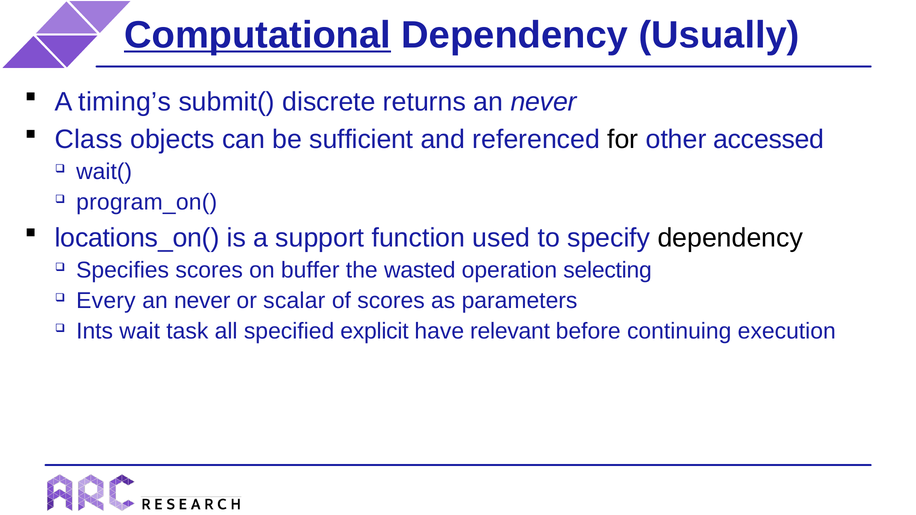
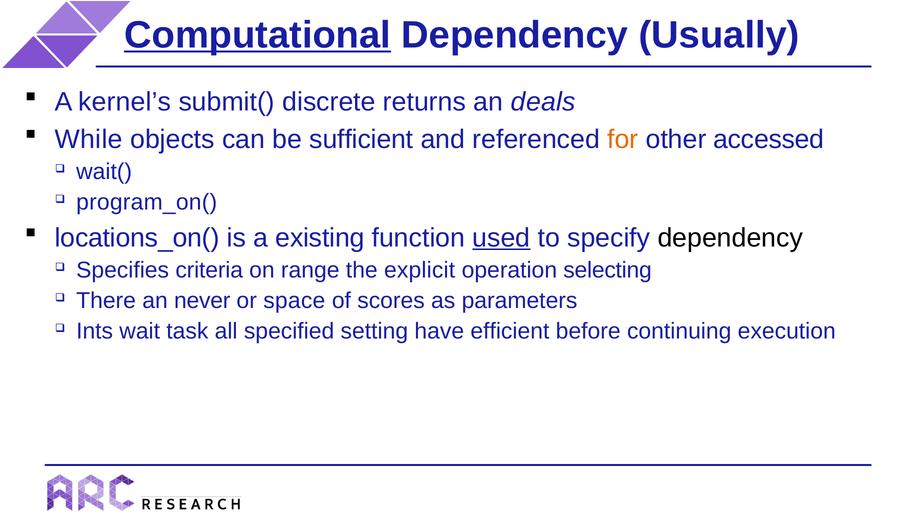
timing’s: timing’s -> kernel’s
returns an never: never -> deals
Class: Class -> While
for colour: black -> orange
support: support -> existing
used underline: none -> present
Specifies scores: scores -> criteria
buffer: buffer -> range
wasted: wasted -> explicit
Every: Every -> There
scalar: scalar -> space
explicit: explicit -> setting
relevant: relevant -> efficient
